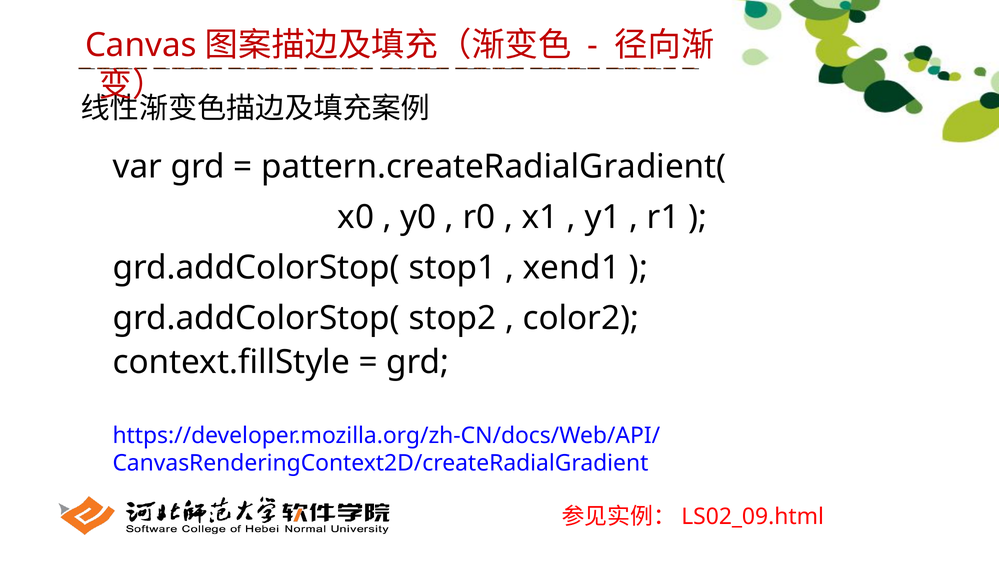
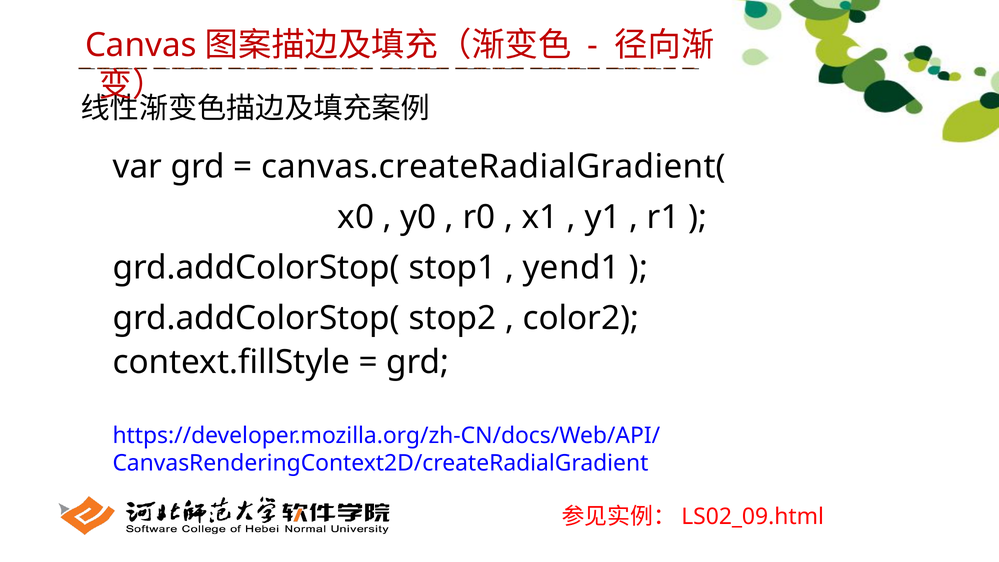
pattern.createRadialGradient(: pattern.createRadialGradient( -> canvas.createRadialGradient(
xend1: xend1 -> yend1
